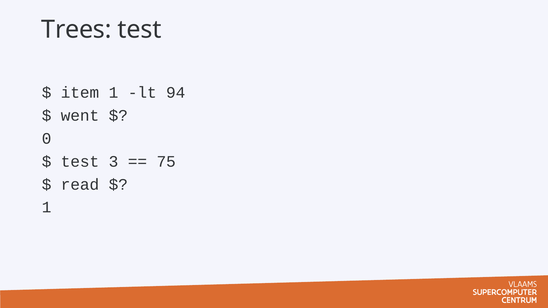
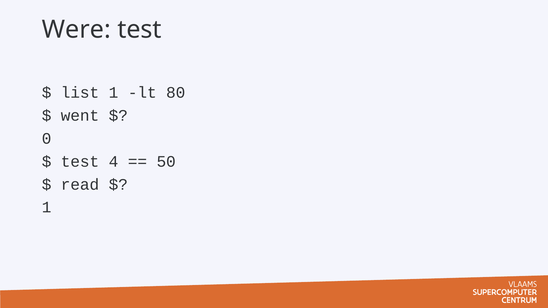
Trees: Trees -> Were
item: item -> list
94: 94 -> 80
3: 3 -> 4
75: 75 -> 50
